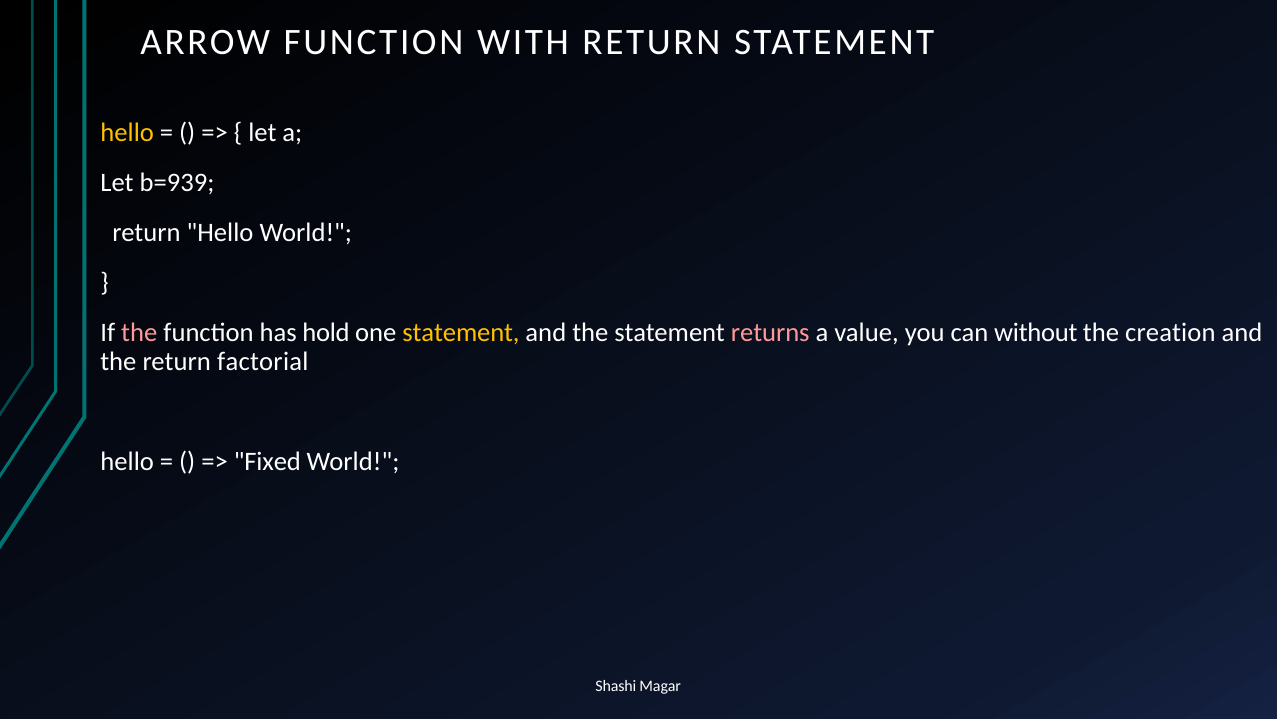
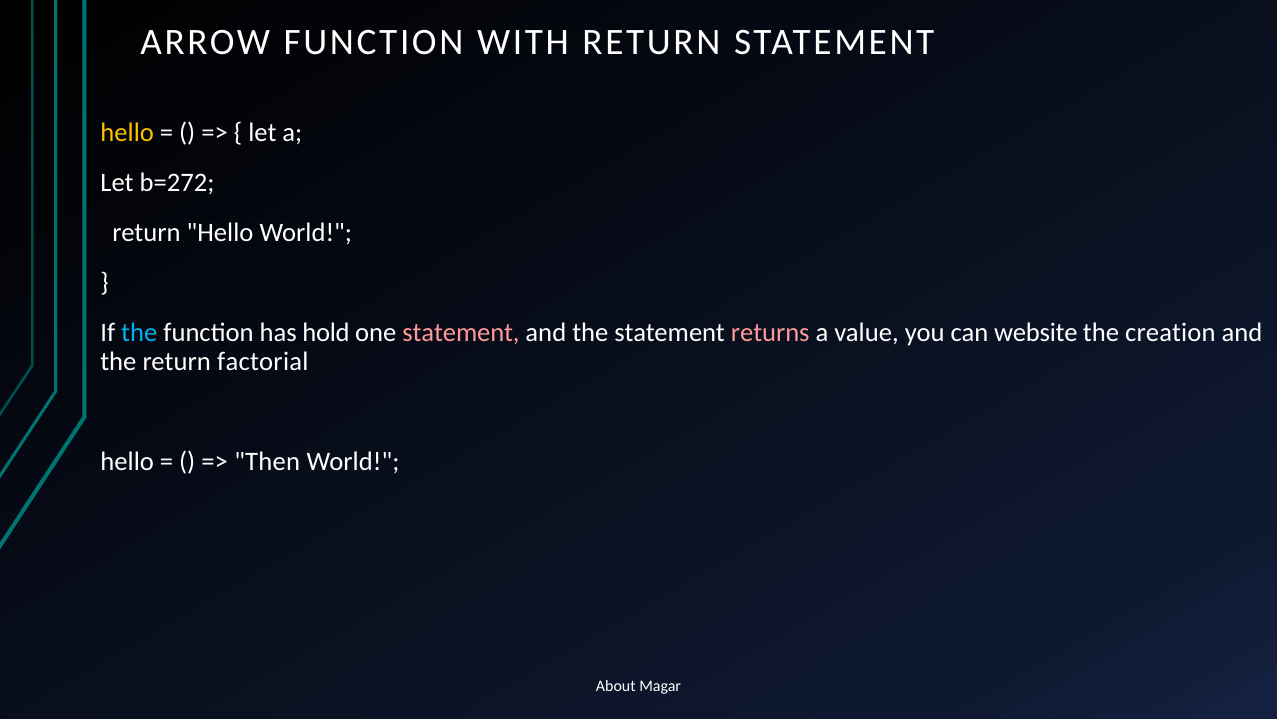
b=939: b=939 -> b=272
the at (139, 333) colour: pink -> light blue
statement at (461, 333) colour: yellow -> pink
without: without -> website
Fixed: Fixed -> Then
Shashi: Shashi -> About
